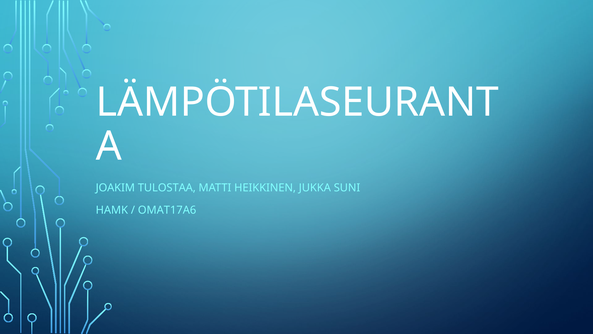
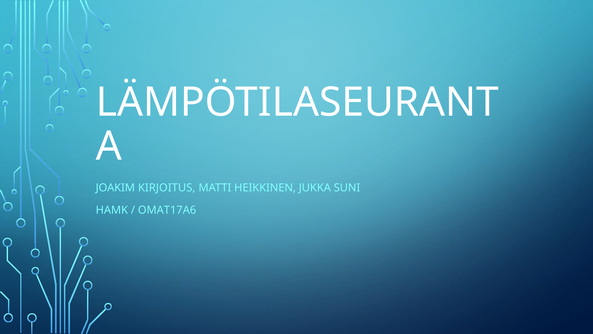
TULOSTAA: TULOSTAA -> KIRJOITUS
